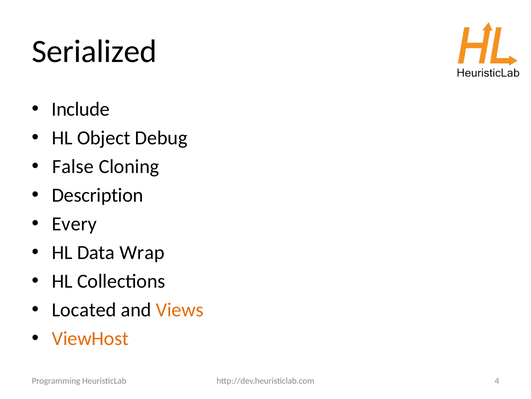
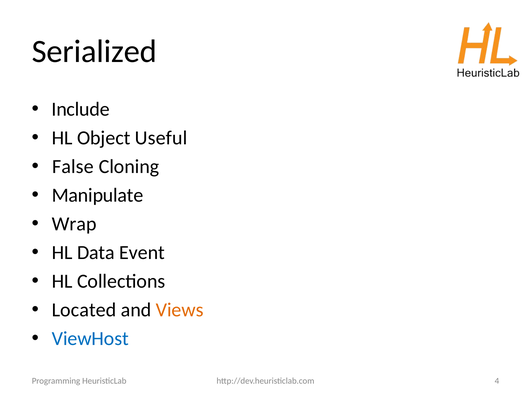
Debug: Debug -> Useful
Description: Description -> Manipulate
Every: Every -> Wrap
Wrap: Wrap -> Event
ViewHost colour: orange -> blue
